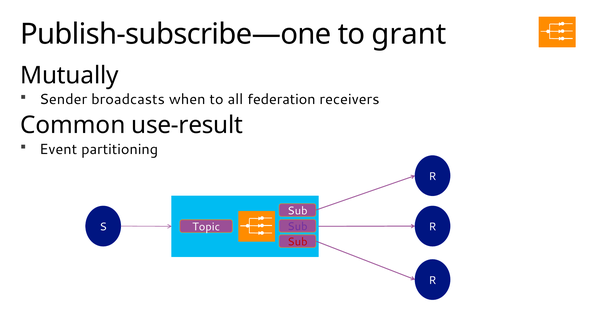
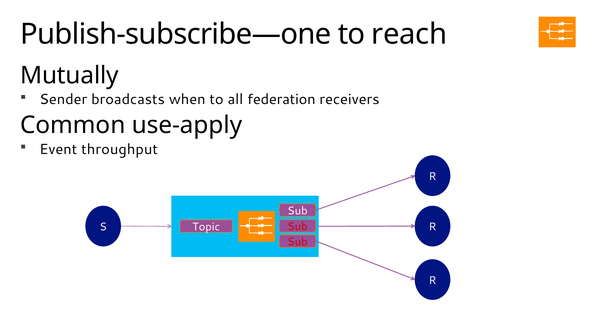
grant: grant -> reach
use-result: use-result -> use-apply
partitioning: partitioning -> throughput
Sub at (297, 227) colour: purple -> red
